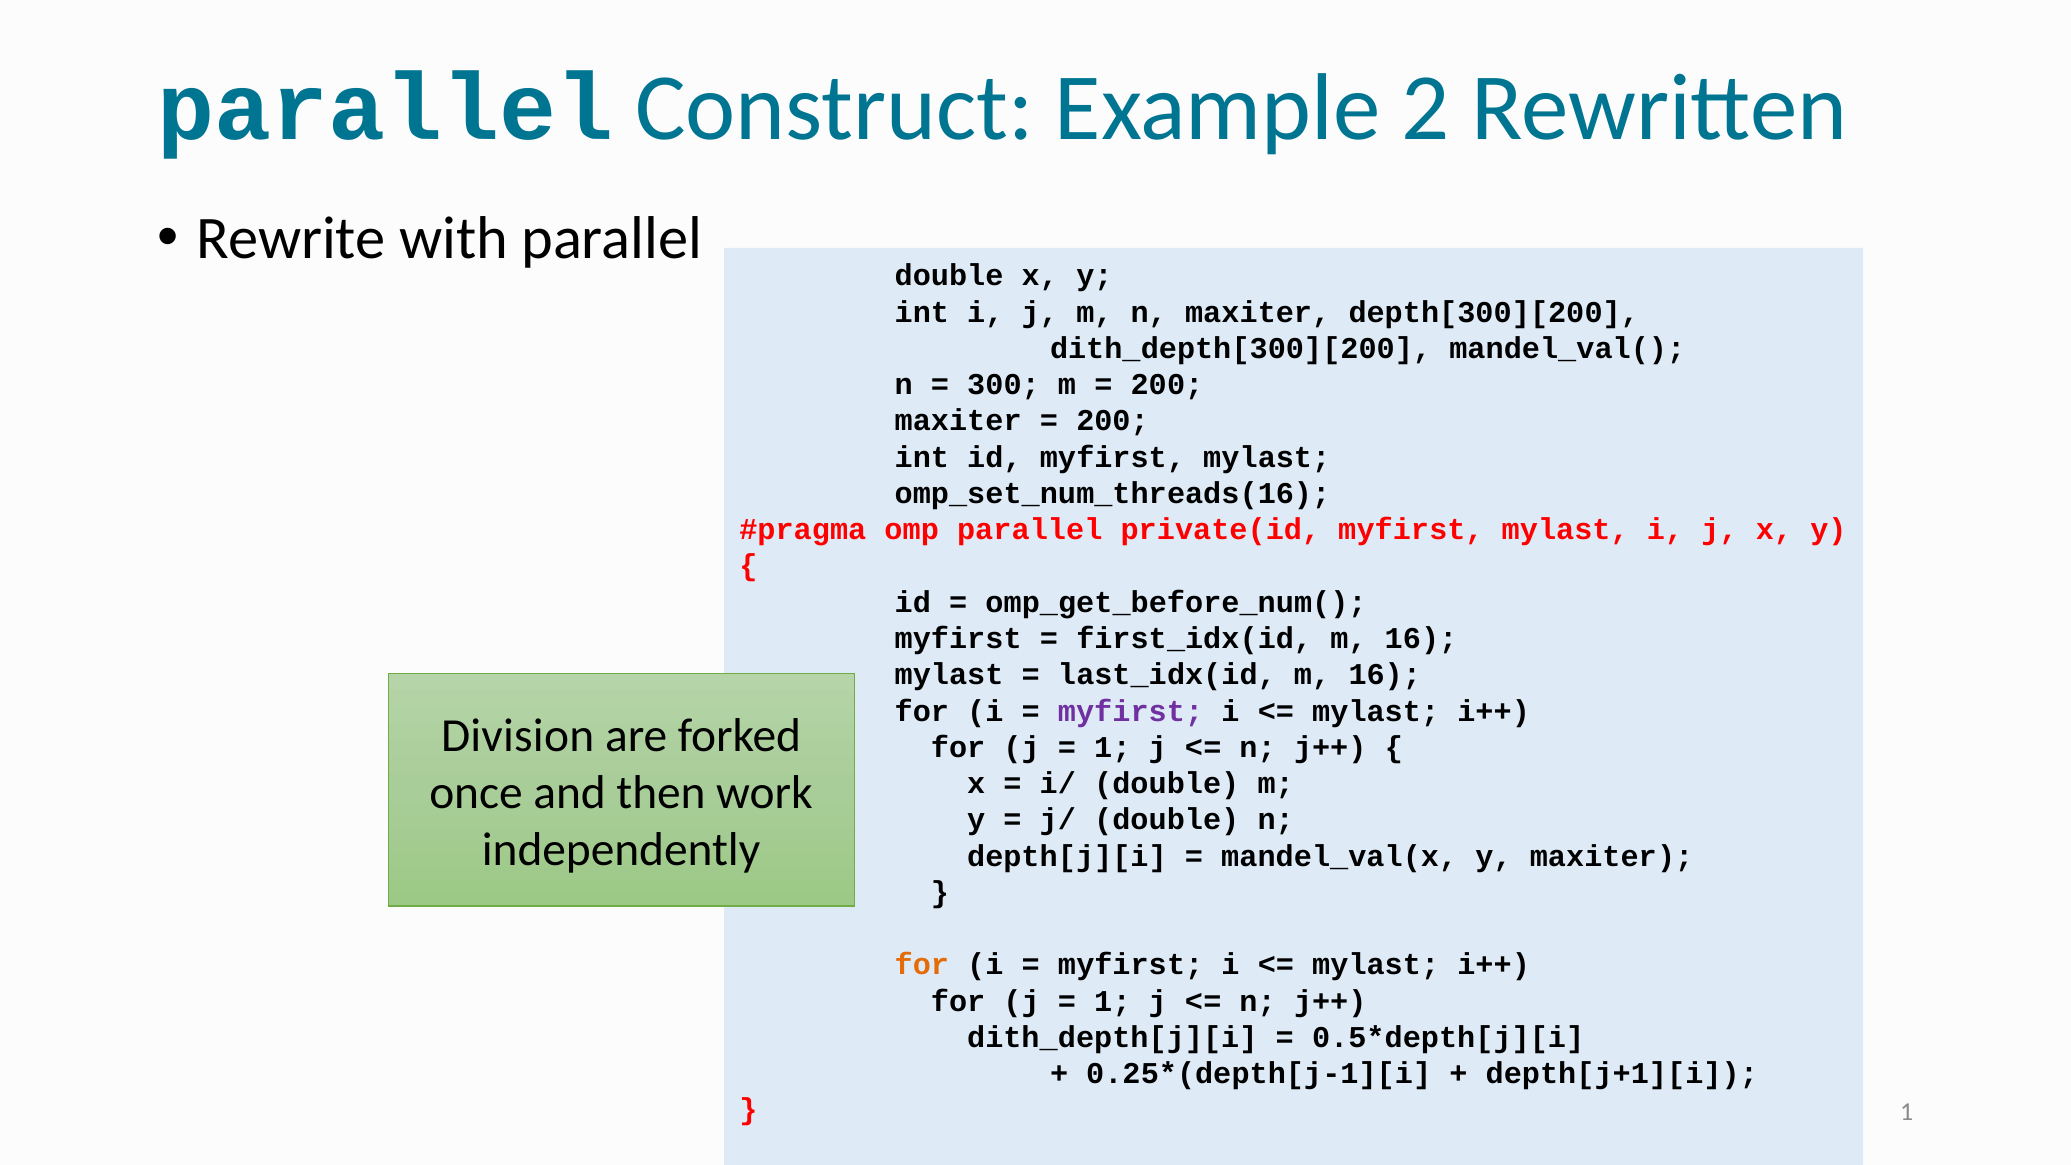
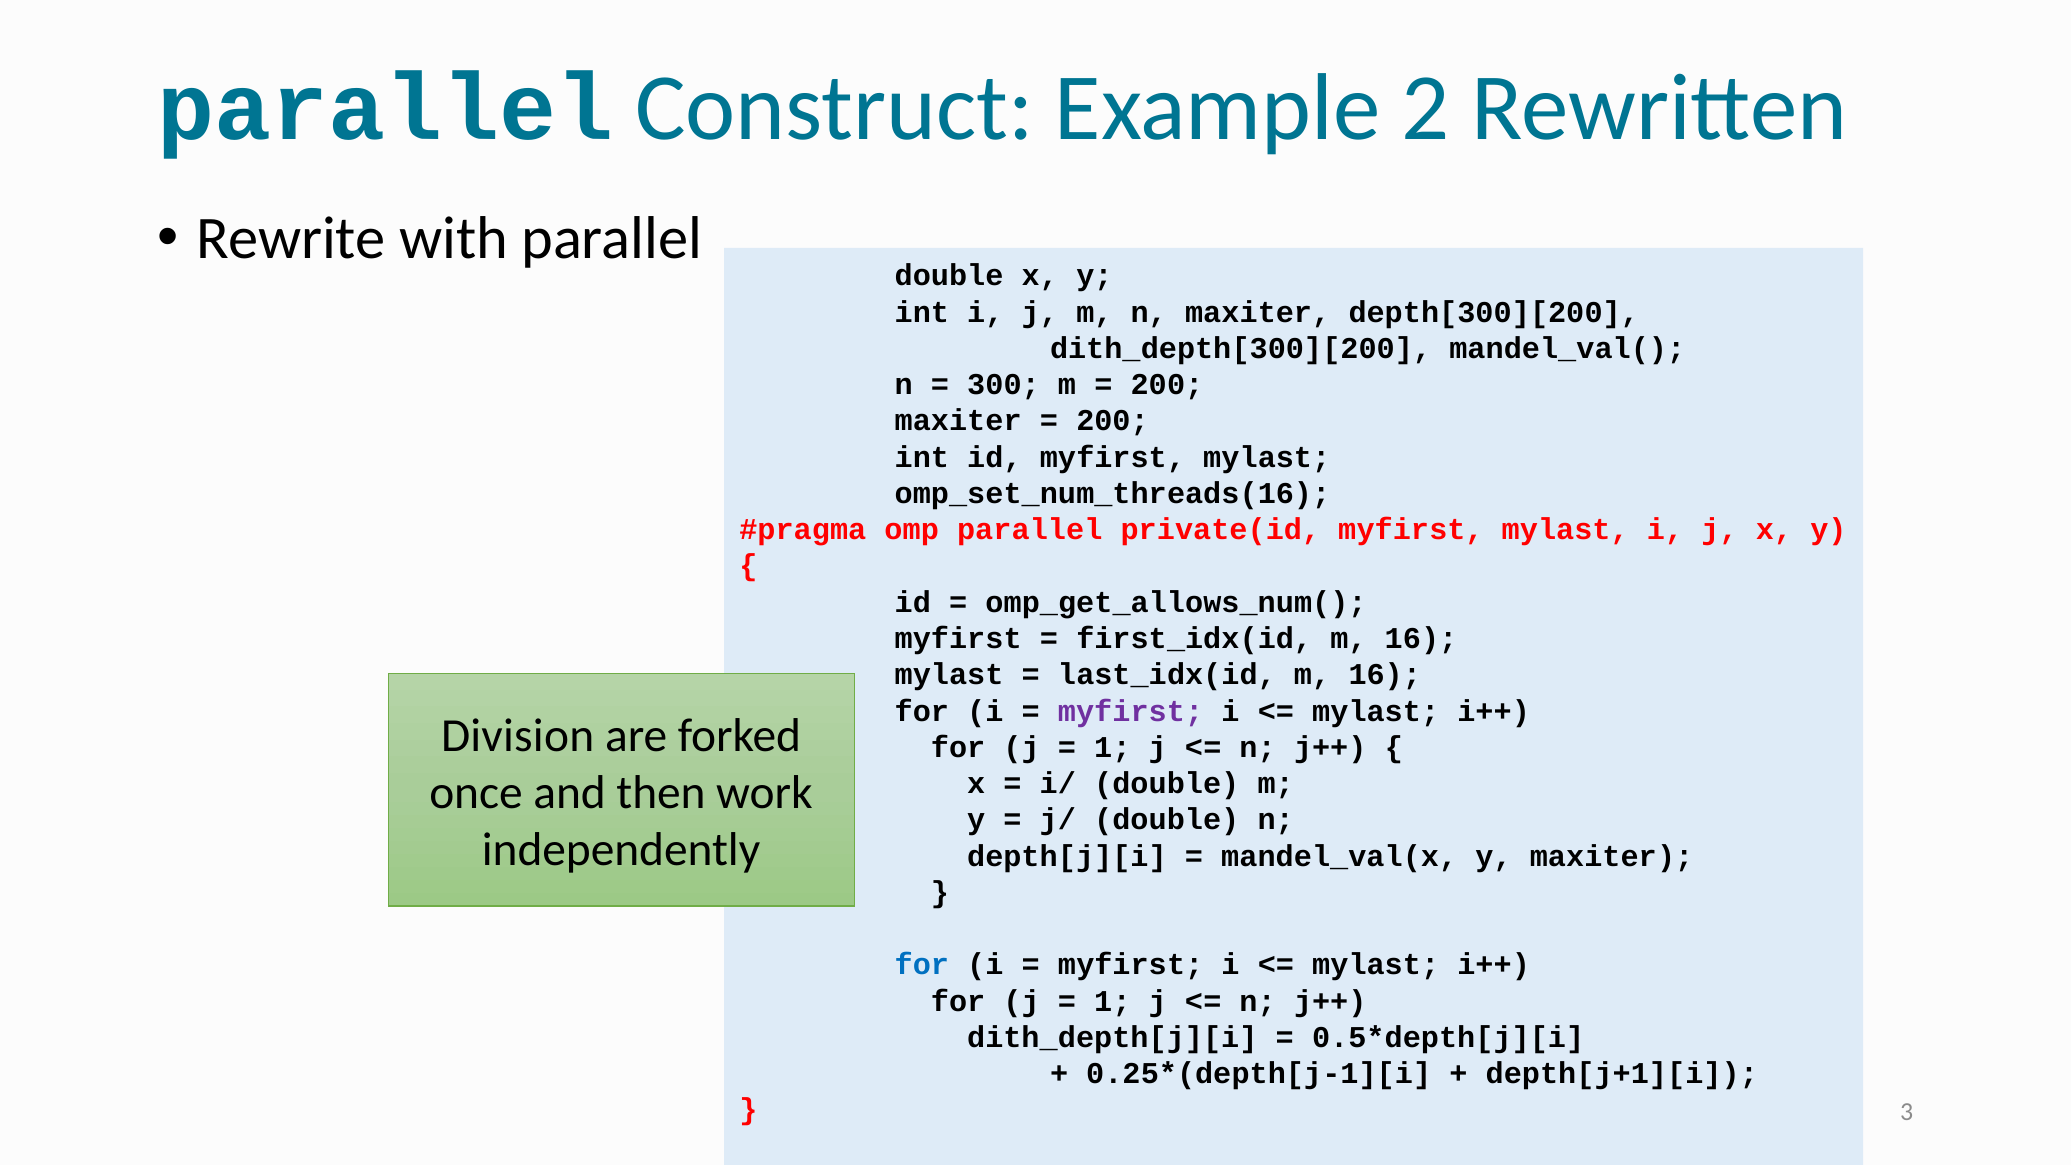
omp_get_before_num(: omp_get_before_num( -> omp_get_allows_num(
for at (922, 965) colour: orange -> blue
1 at (1907, 1112): 1 -> 3
